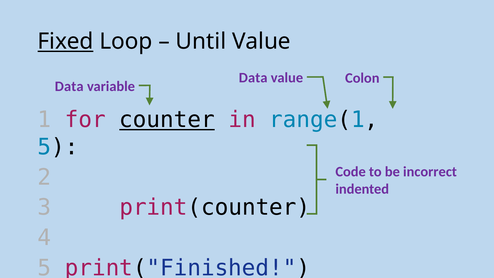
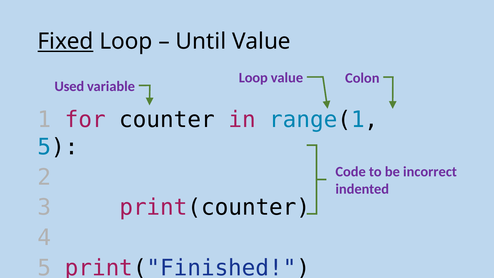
Data at (253, 78): Data -> Loop
Data at (69, 86): Data -> Used
counter underline: present -> none
